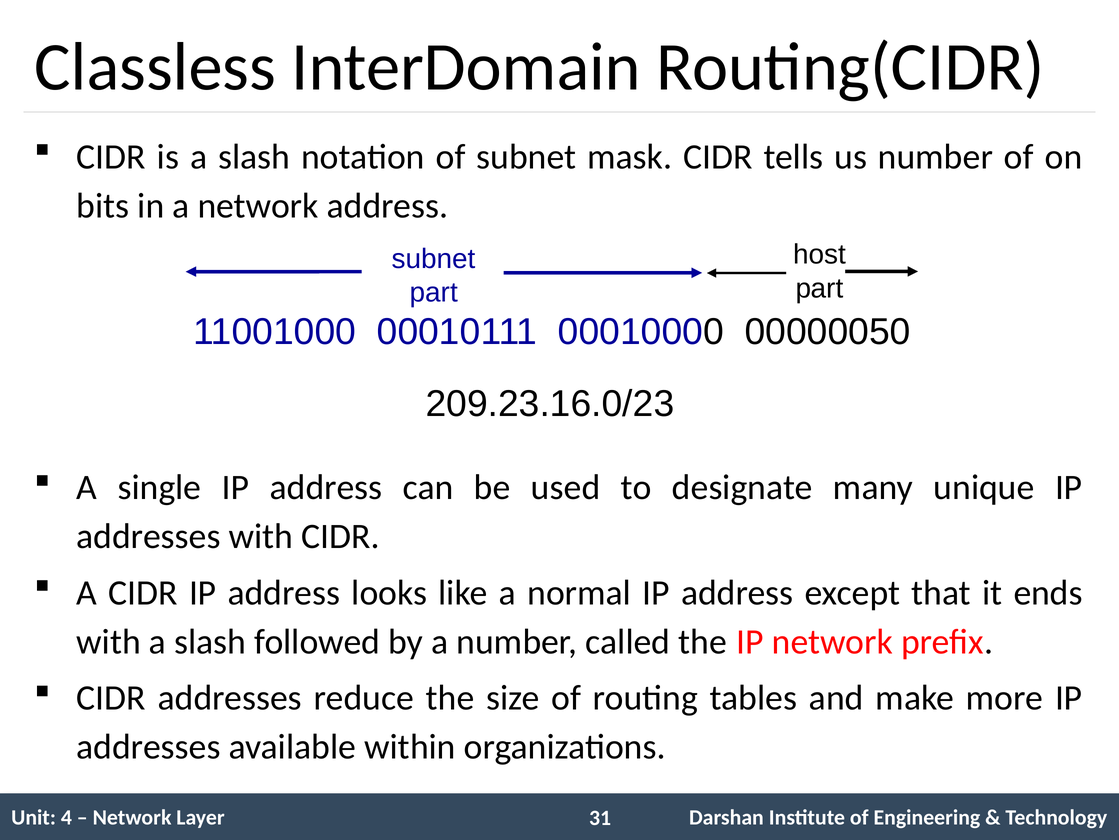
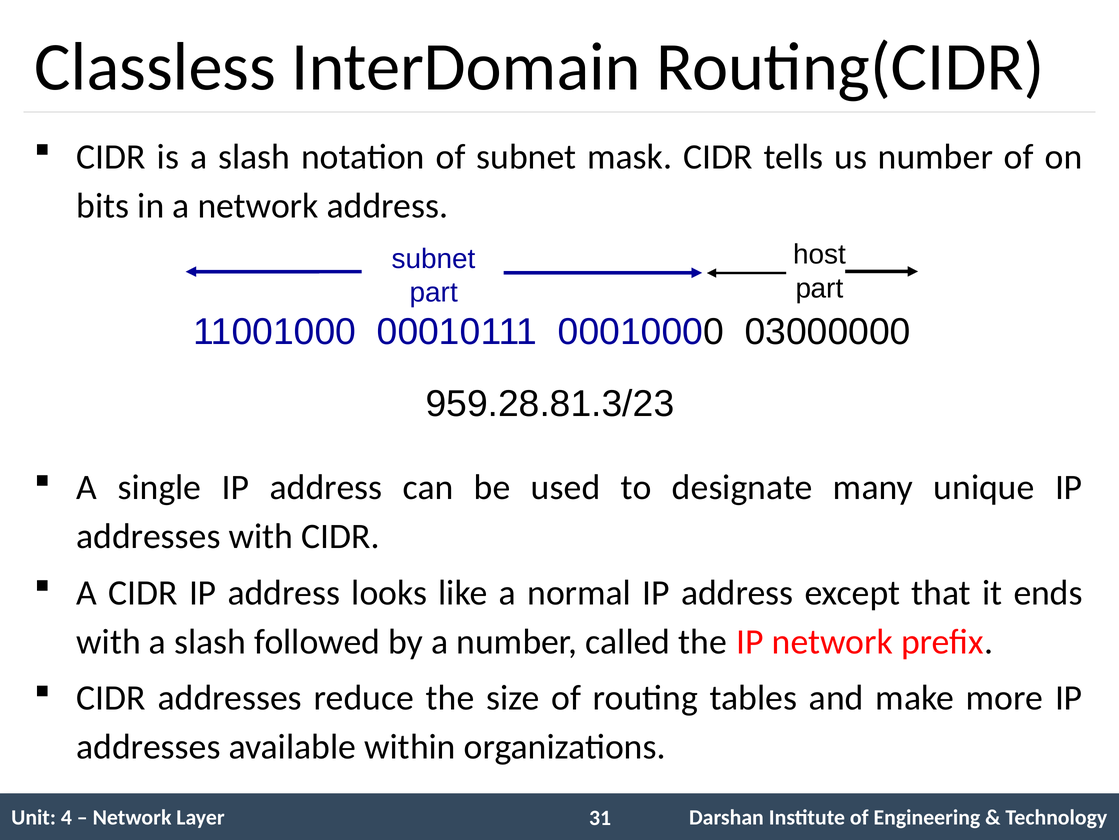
00000050: 00000050 -> 03000000
209.23.16.0/23: 209.23.16.0/23 -> 959.28.81.3/23
